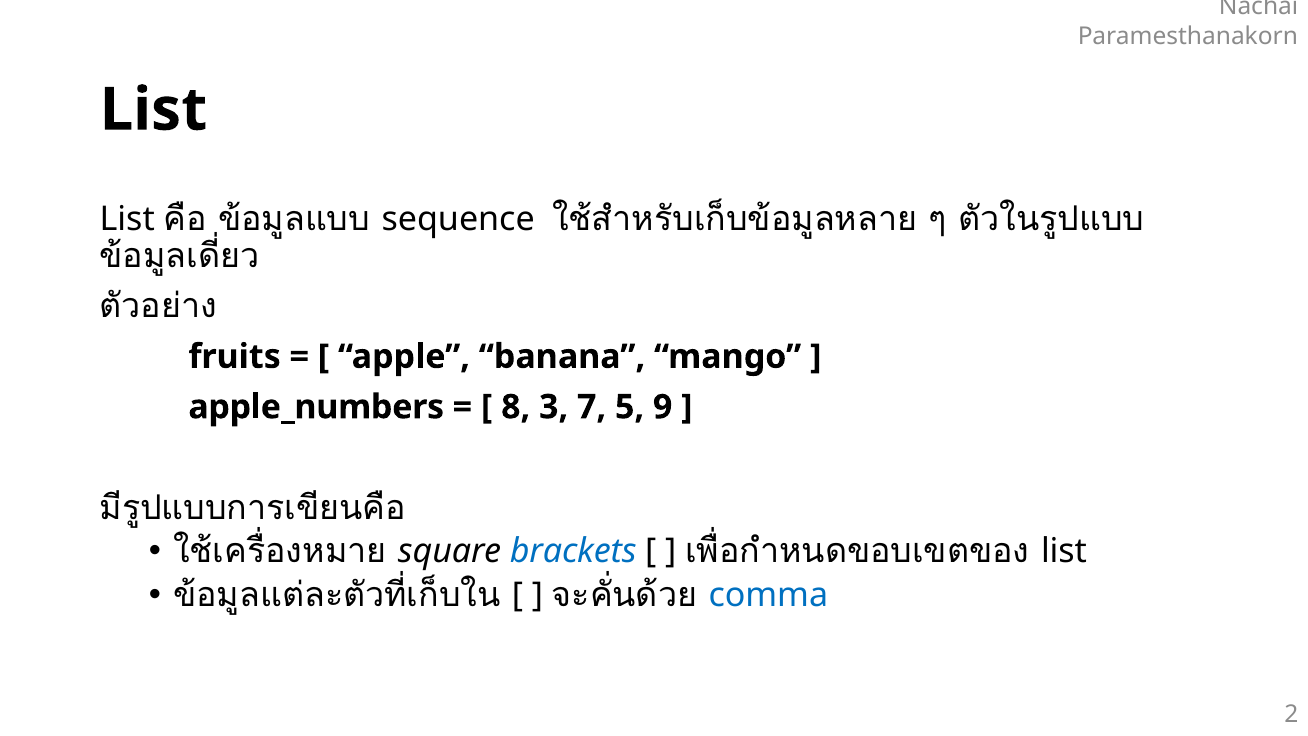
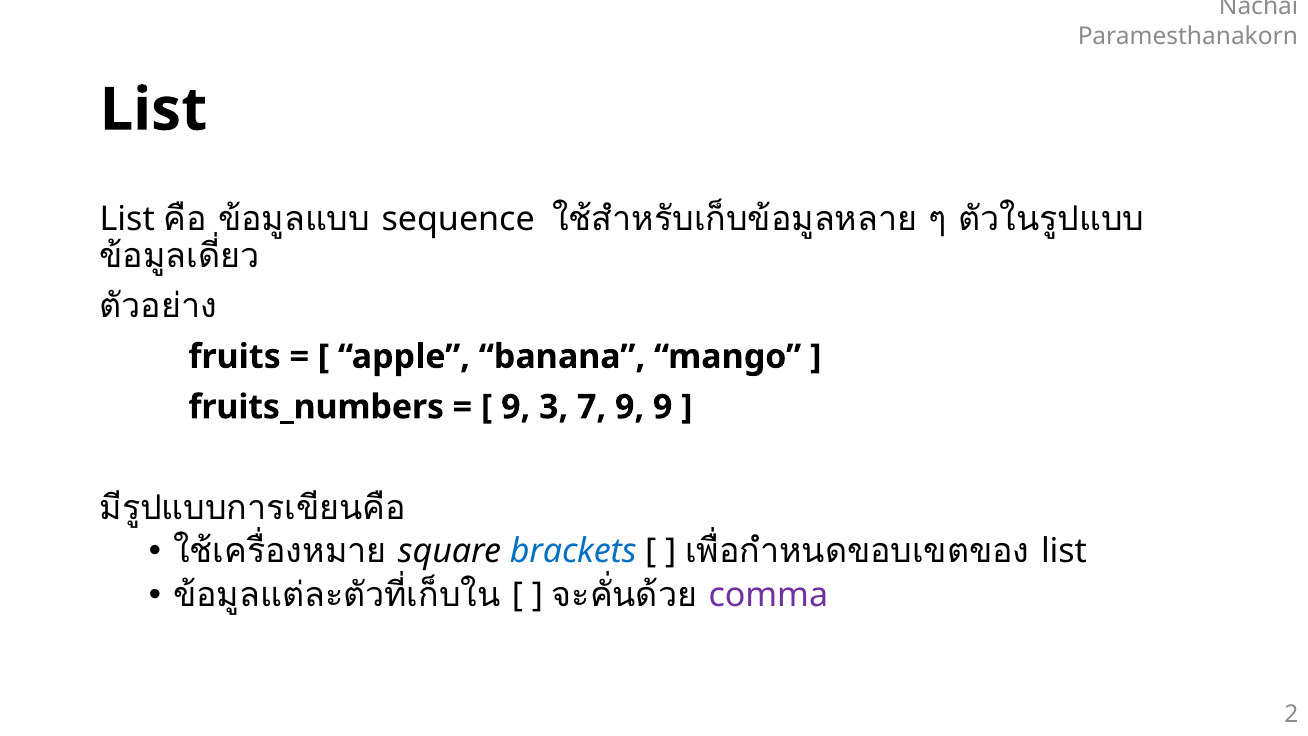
apple_numbers: apple_numbers -> fruits_numbers
8 at (516, 407): 8 -> 9
7 5: 5 -> 9
comma colour: blue -> purple
